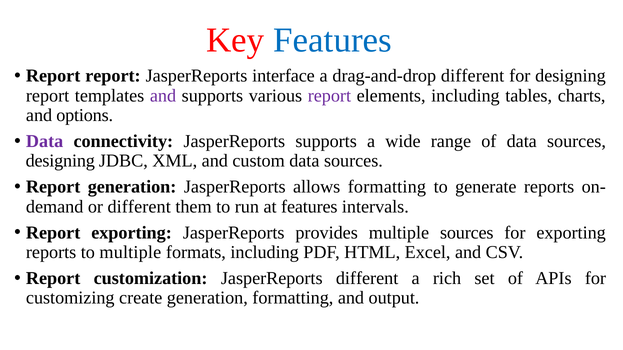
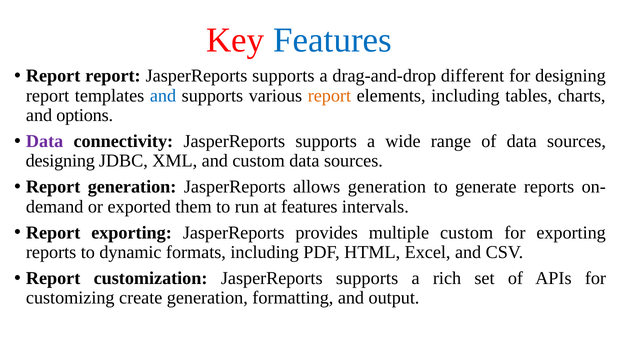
interface at (283, 76): interface -> supports
and at (163, 96) colour: purple -> blue
report at (329, 96) colour: purple -> orange
allows formatting: formatting -> generation
or different: different -> exported
multiple sources: sources -> custom
to multiple: multiple -> dynamic
customization JasperReports different: different -> supports
